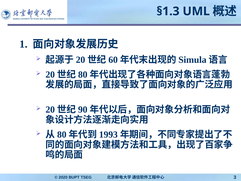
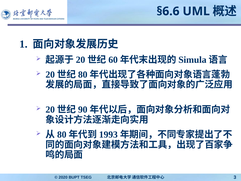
§1.3: §1.3 -> §6.6
